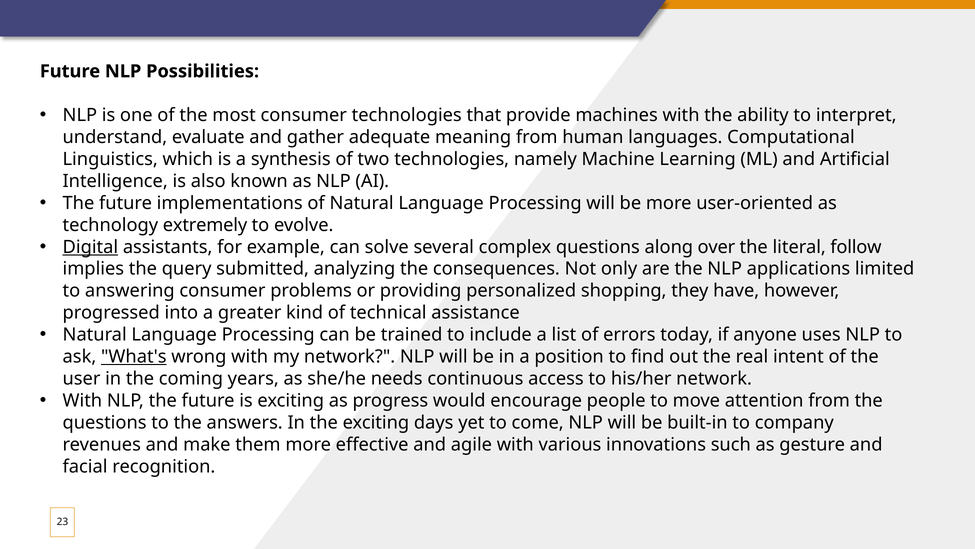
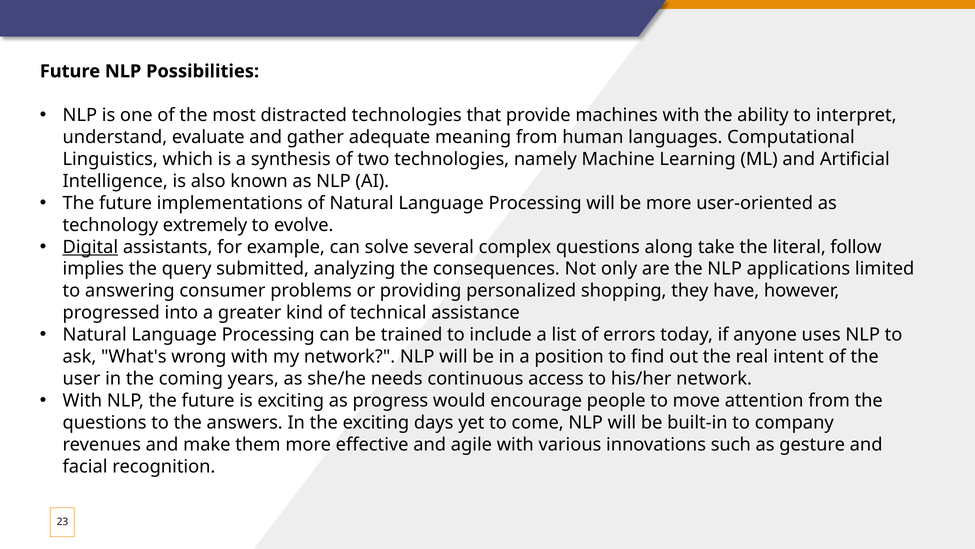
most consumer: consumer -> distracted
over: over -> take
What's underline: present -> none
